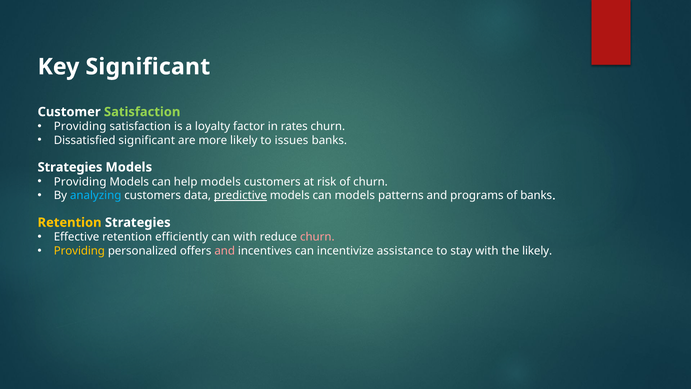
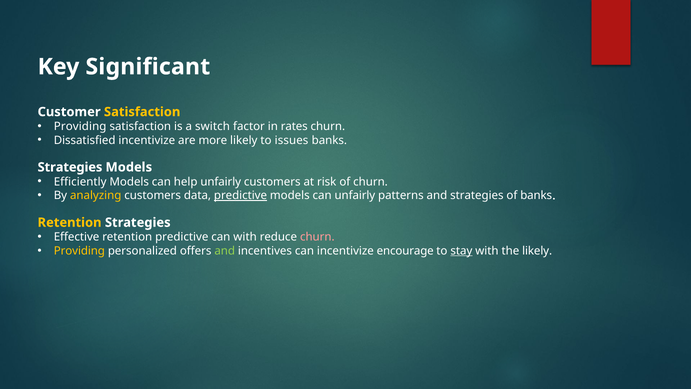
Satisfaction at (142, 112) colour: light green -> yellow
loyalty: loyalty -> switch
Dissatisfied significant: significant -> incentivize
Providing at (80, 182): Providing -> Efficiently
help models: models -> unfairly
analyzing colour: light blue -> yellow
can models: models -> unfairly
and programs: programs -> strategies
retention efficiently: efficiently -> predictive
and at (225, 251) colour: pink -> light green
assistance: assistance -> encourage
stay underline: none -> present
